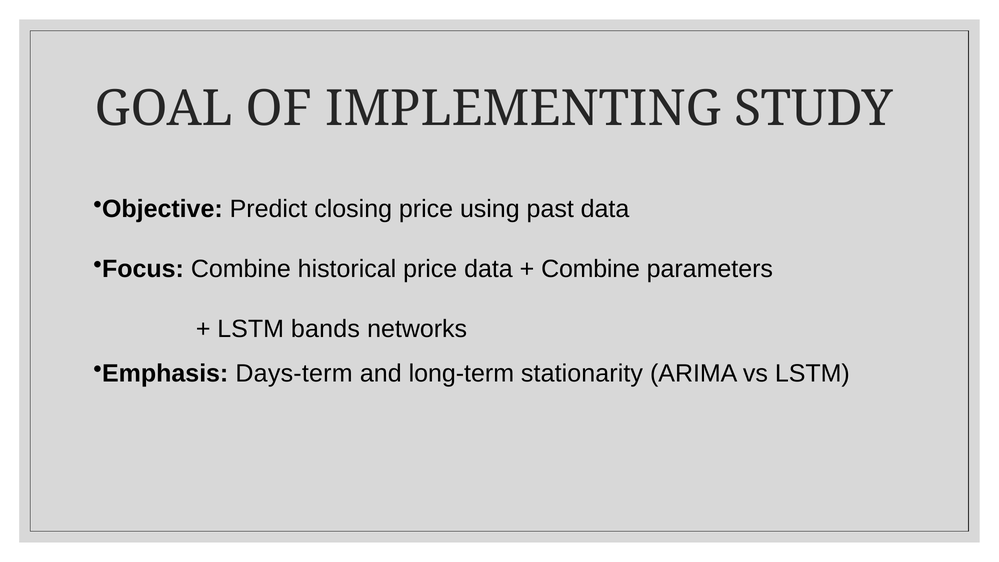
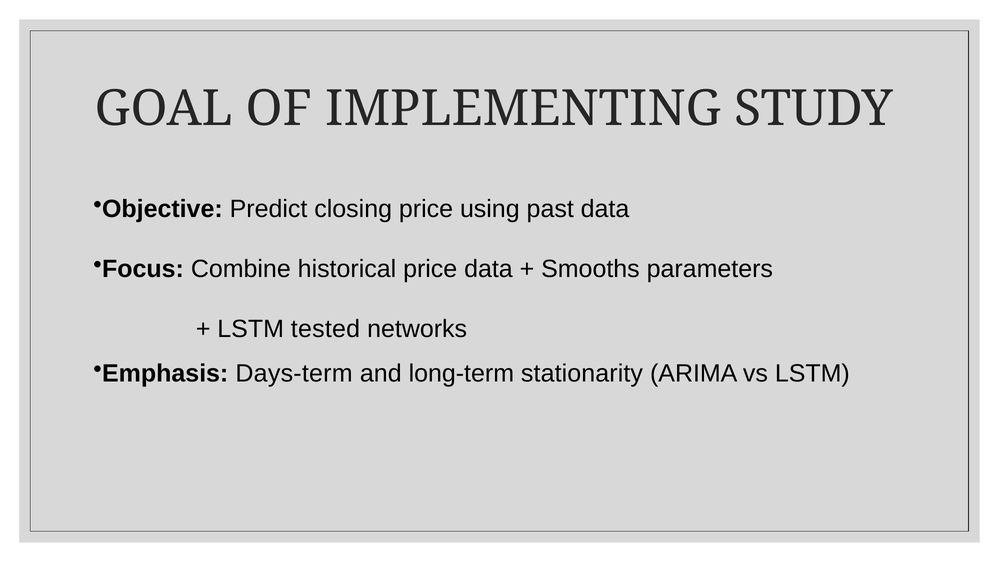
Combine at (591, 269): Combine -> Smooths
bands: bands -> tested
